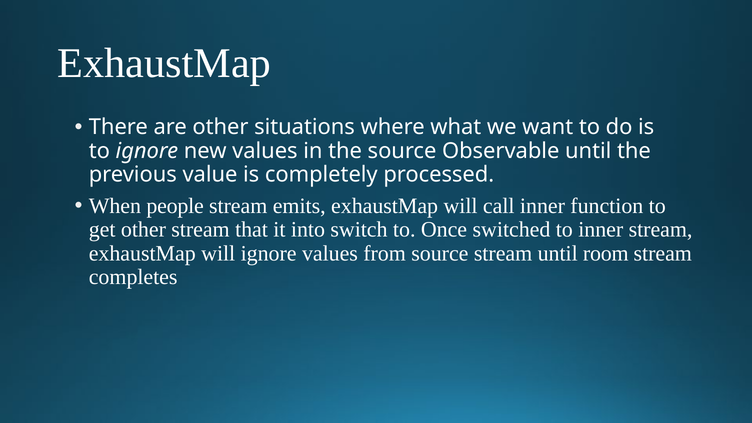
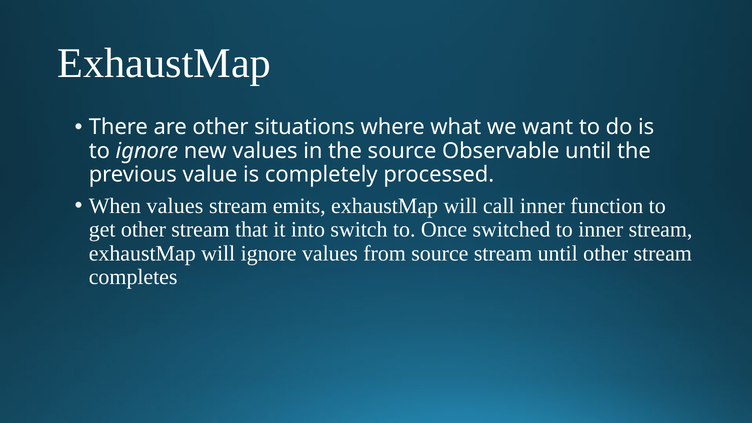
When people: people -> values
until room: room -> other
